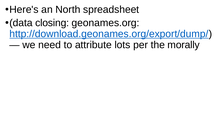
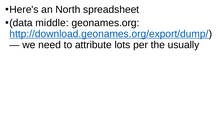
closing: closing -> middle
morally: morally -> usually
